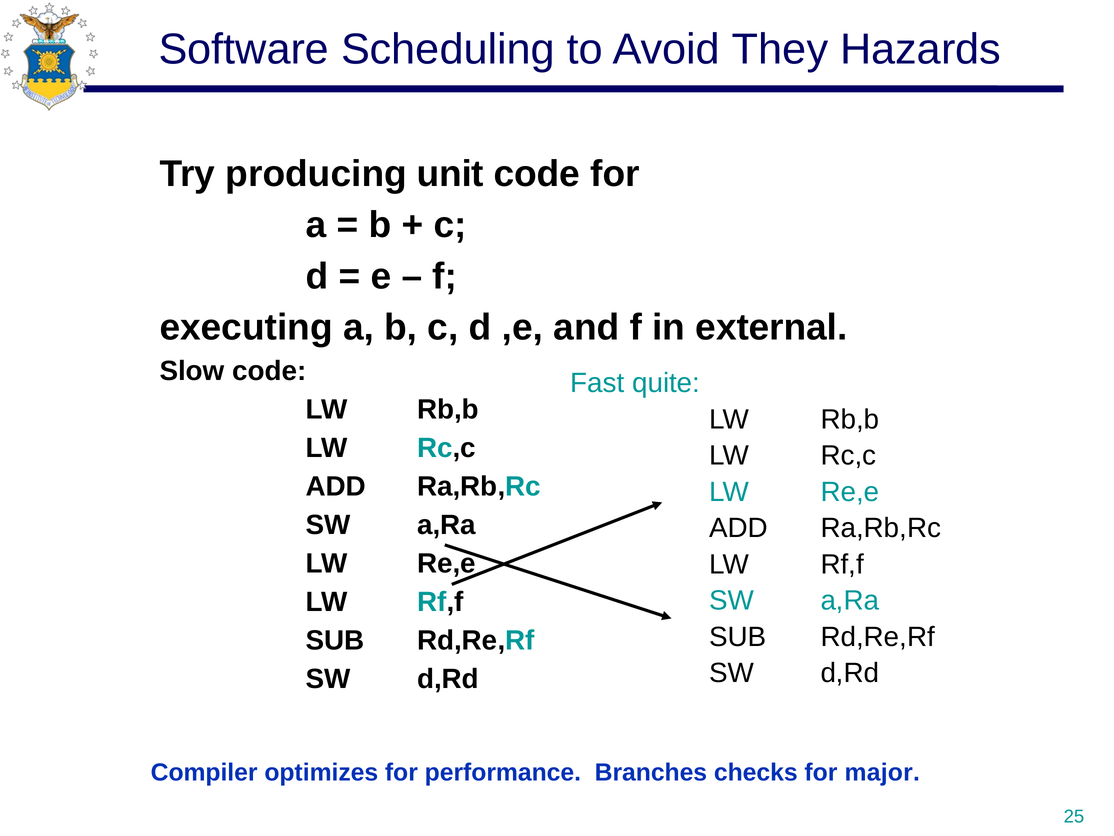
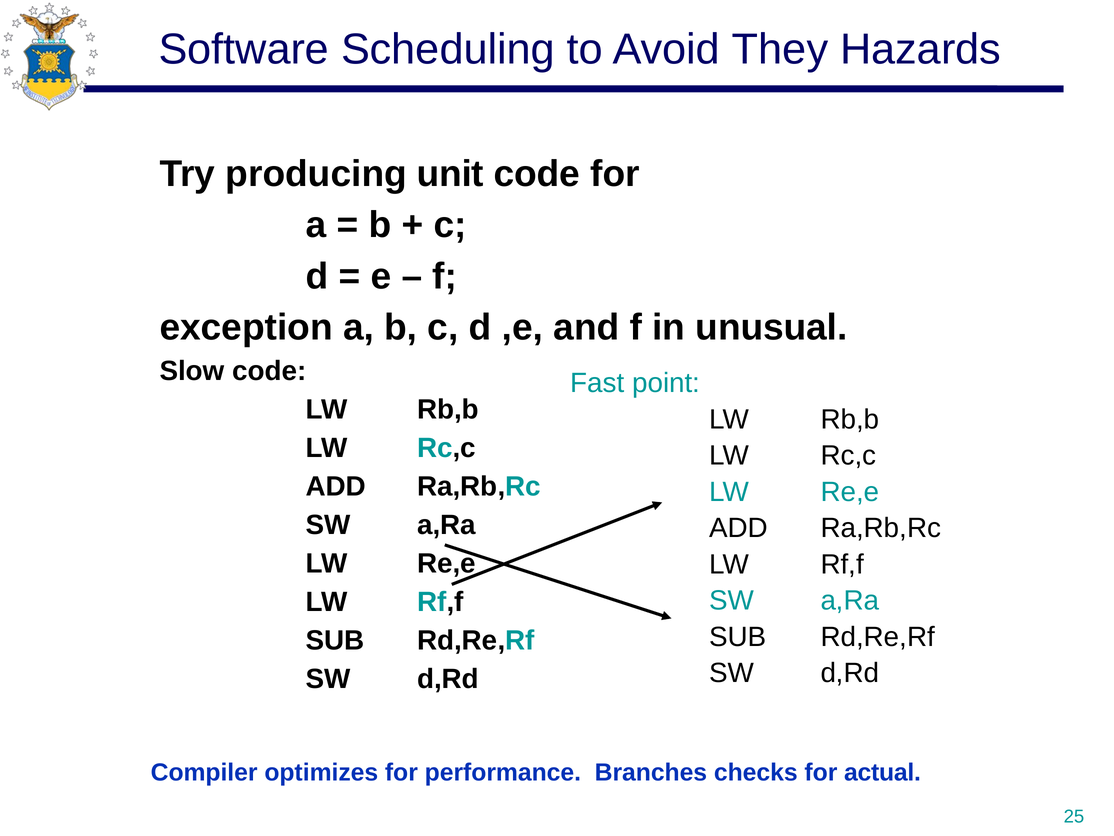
executing: executing -> exception
external: external -> unusual
quite: quite -> point
major: major -> actual
